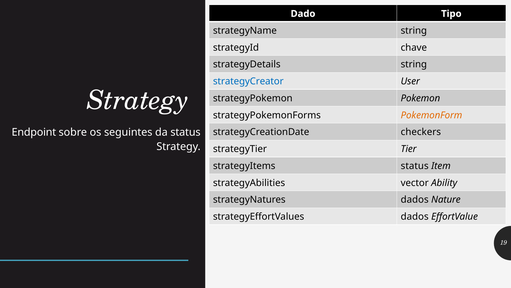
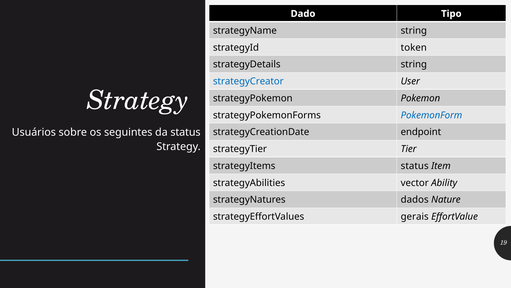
chave: chave -> token
PokemonForm colour: orange -> blue
Endpoint: Endpoint -> Usuários
checkers: checkers -> endpoint
strategyEffortValues dados: dados -> gerais
